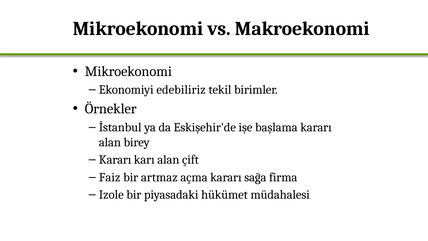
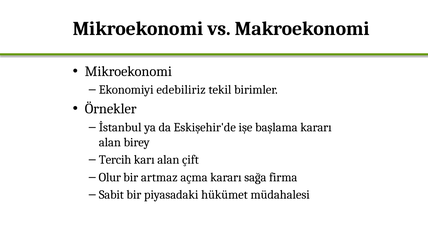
Kararı at (115, 160): Kararı -> Tercih
Faiz: Faiz -> Olur
Izole: Izole -> Sabit
